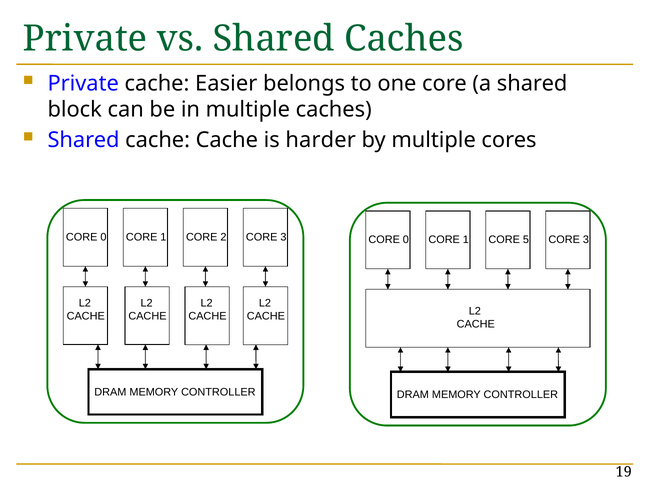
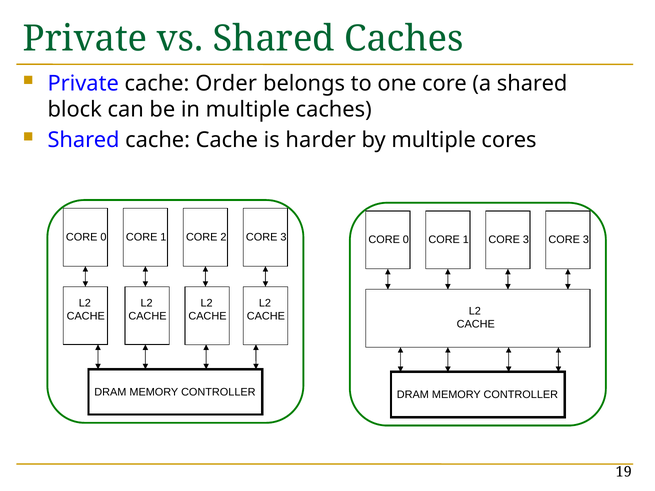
Easier: Easier -> Order
1 CORE 5: 5 -> 3
